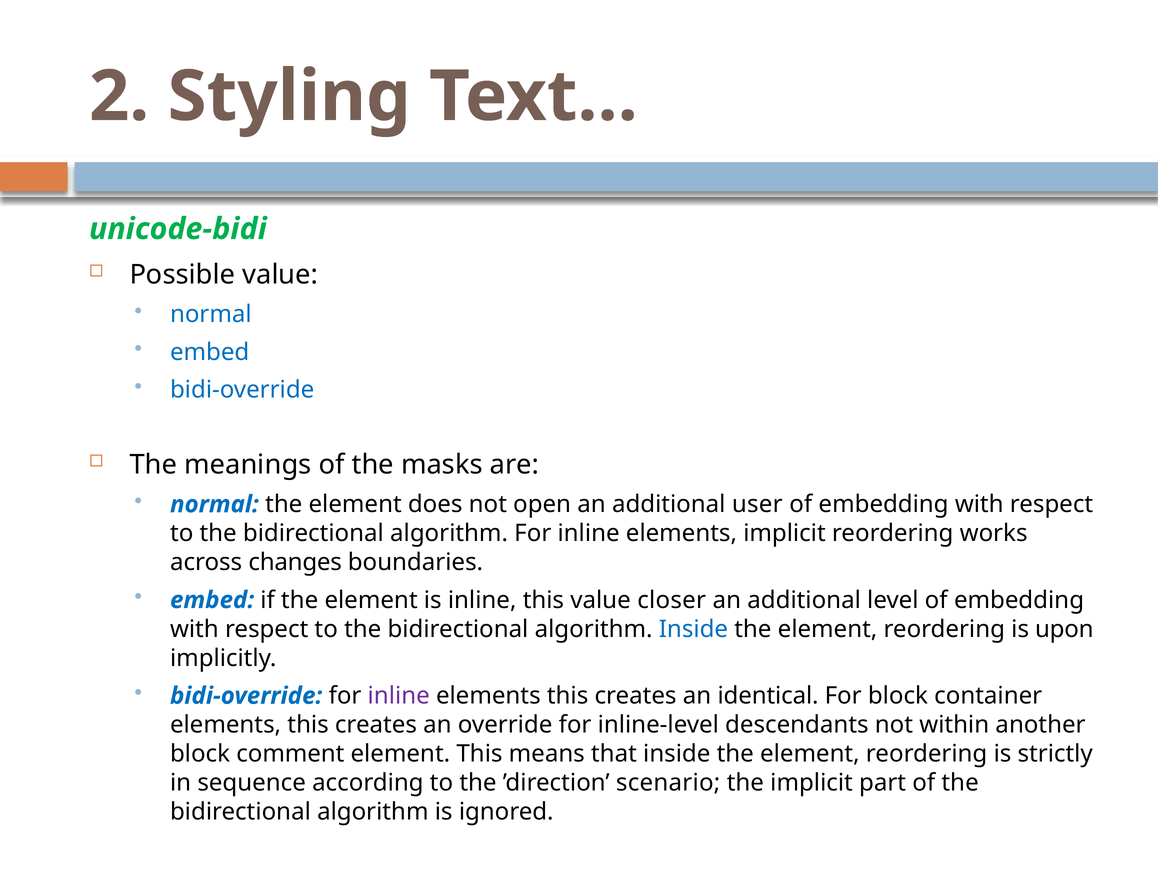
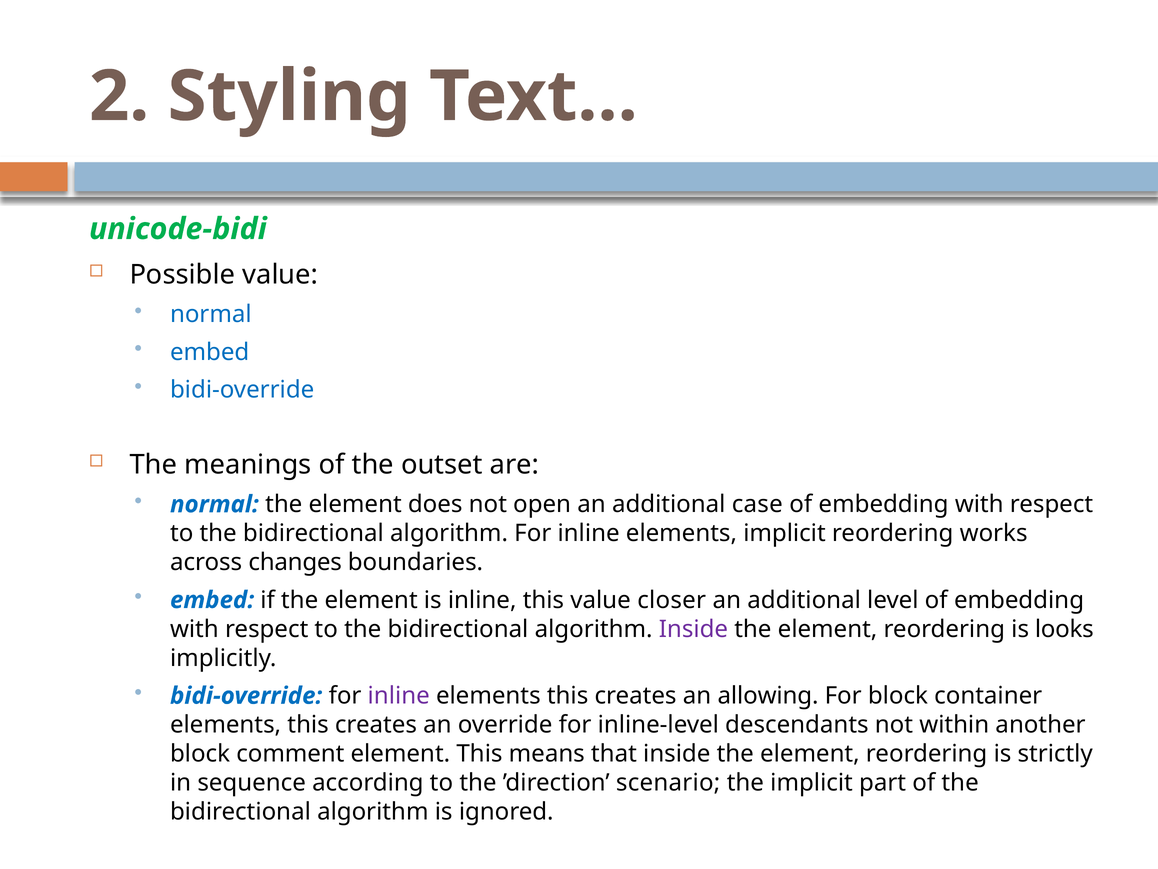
masks: masks -> outset
user: user -> case
Inside at (693, 629) colour: blue -> purple
upon: upon -> looks
identical: identical -> allowing
